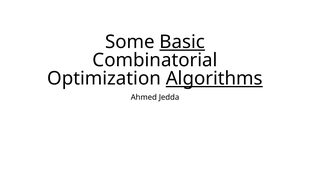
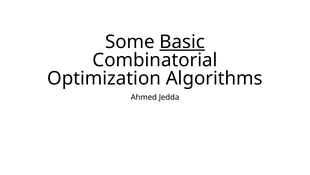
Algorithms underline: present -> none
